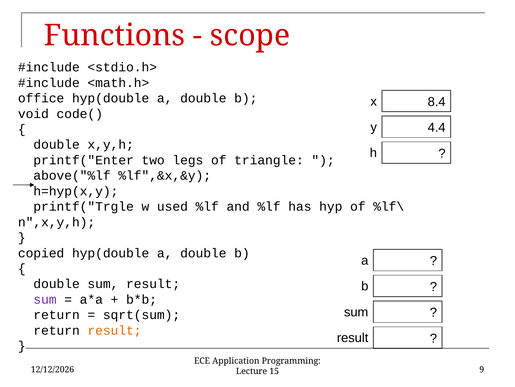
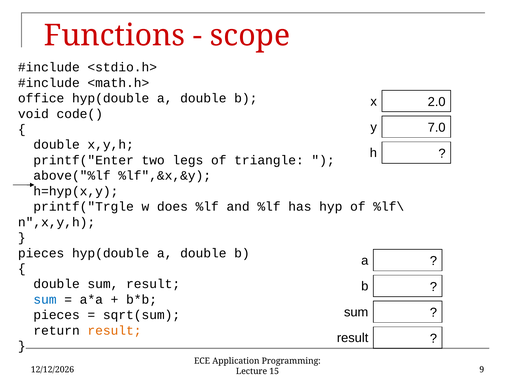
8.4: 8.4 -> 2.0
4.4: 4.4 -> 7.0
used: used -> does
copied at (41, 253): copied -> pieces
sum at (45, 299) colour: purple -> blue
return at (57, 314): return -> pieces
